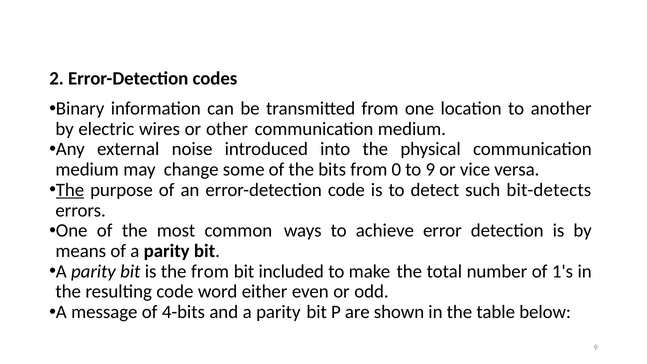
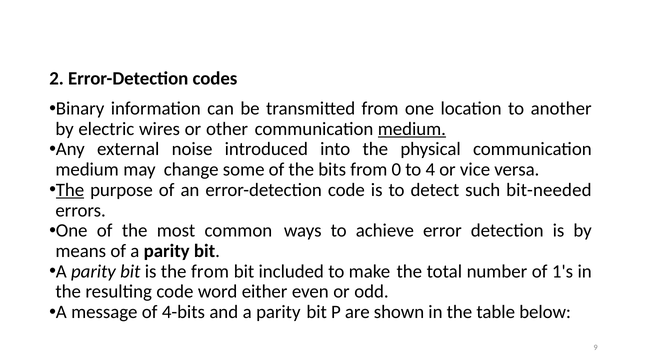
medium at (412, 129) underline: none -> present
to 9: 9 -> 4
bit-detects: bit-detects -> bit-needed
